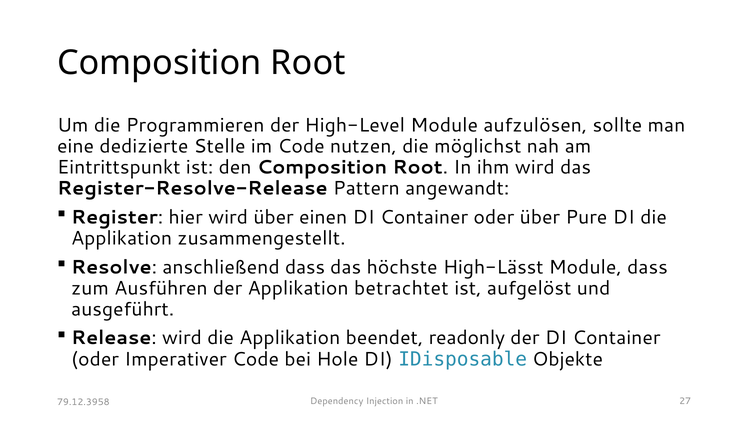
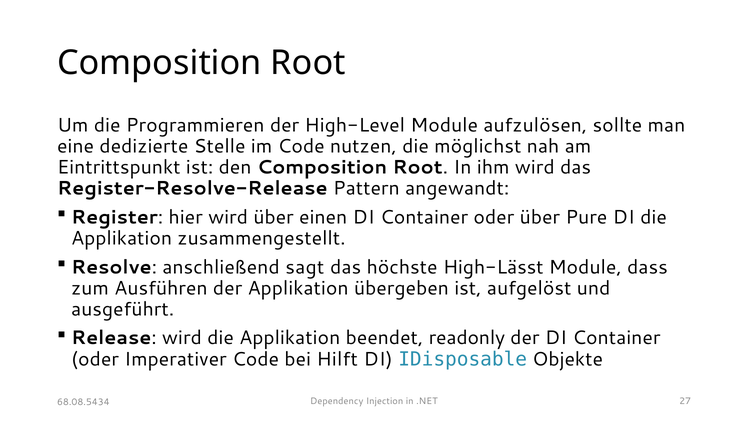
anschließend dass: dass -> sagt
betrachtet: betrachtet -> übergeben
Hole: Hole -> Hilft
79.12.3958: 79.12.3958 -> 68.08.5434
